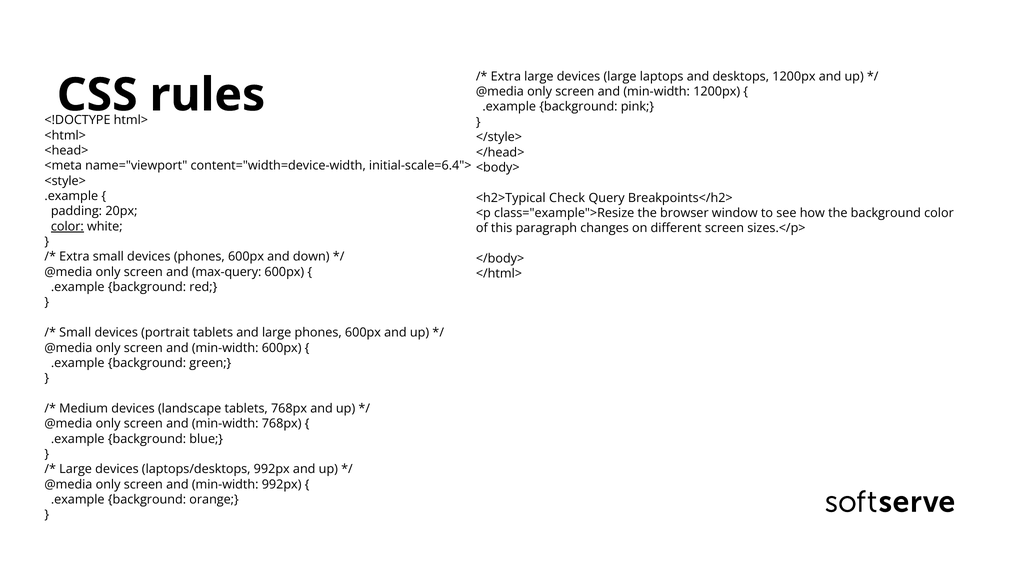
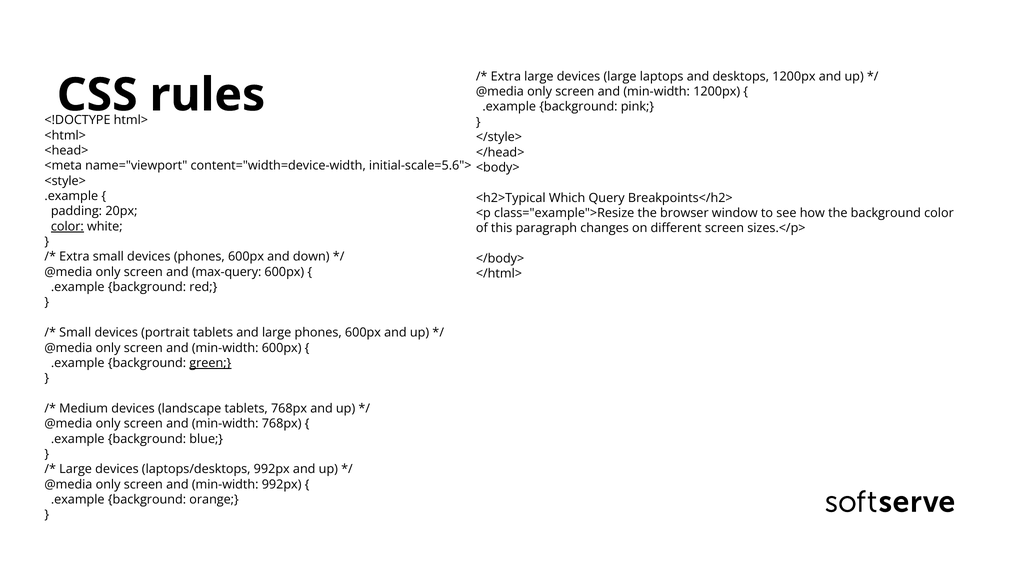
initial-scale=6.4">: initial-scale=6.4"> -> initial-scale=5.6">
Check: Check -> Which
green underline: none -> present
